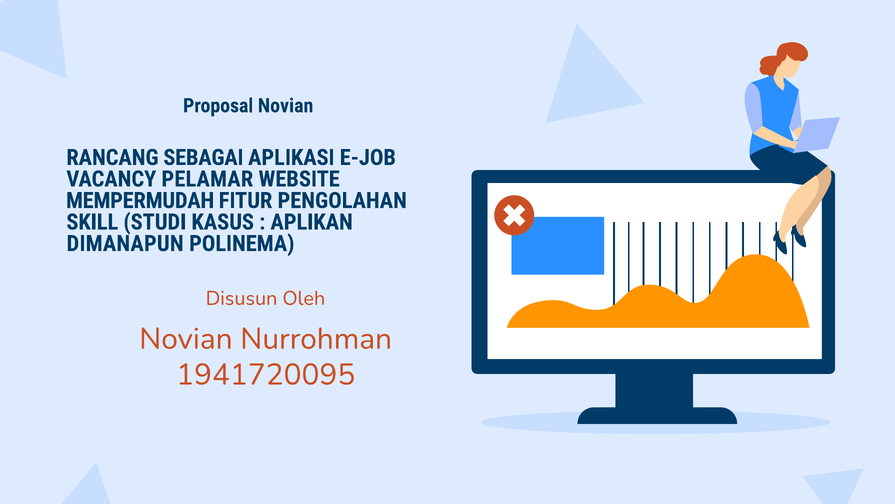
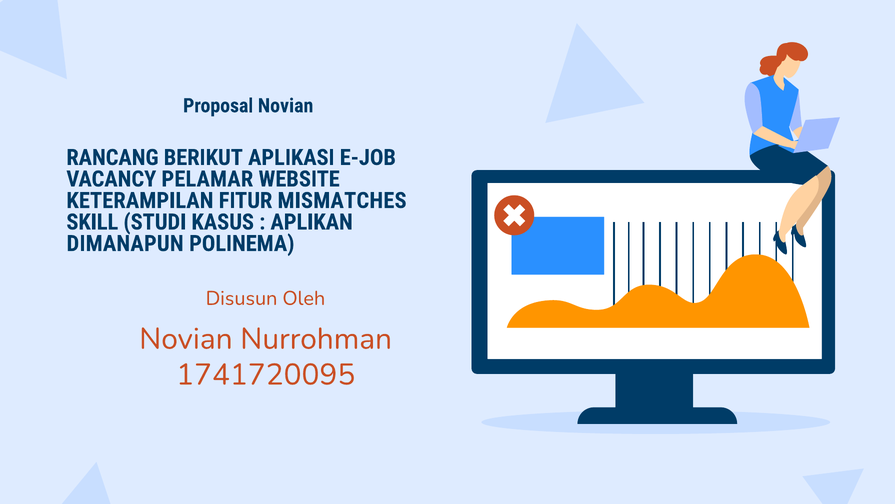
SEBAGAI: SEBAGAI -> BERIKUT
MEMPERMUDAH: MEMPERMUDAH -> KETERAMPILAN
PENGOLAHAN: PENGOLAHAN -> MISMATCHES
1941720095: 1941720095 -> 1741720095
